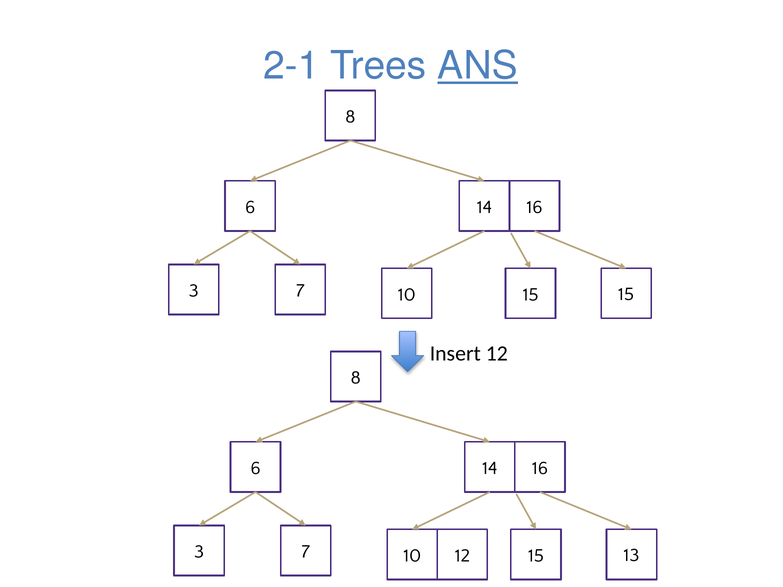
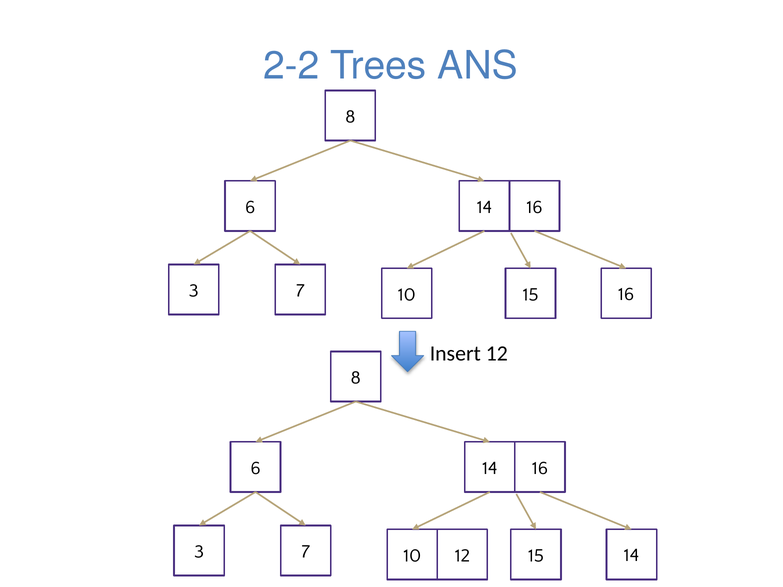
2-1: 2-1 -> 2-2
ANS underline: present -> none
15 15: 15 -> 16
15 13: 13 -> 14
